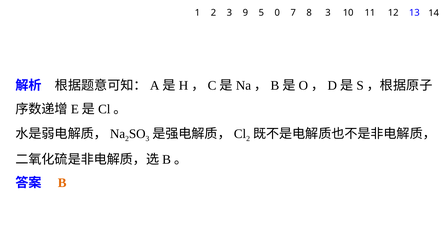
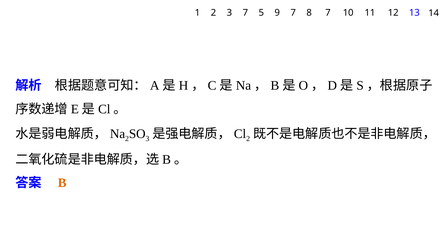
3 9: 9 -> 7
0: 0 -> 9
8 3: 3 -> 7
